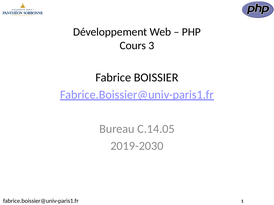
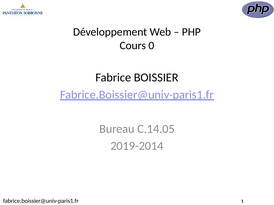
3: 3 -> 0
2019-2030: 2019-2030 -> 2019-2014
